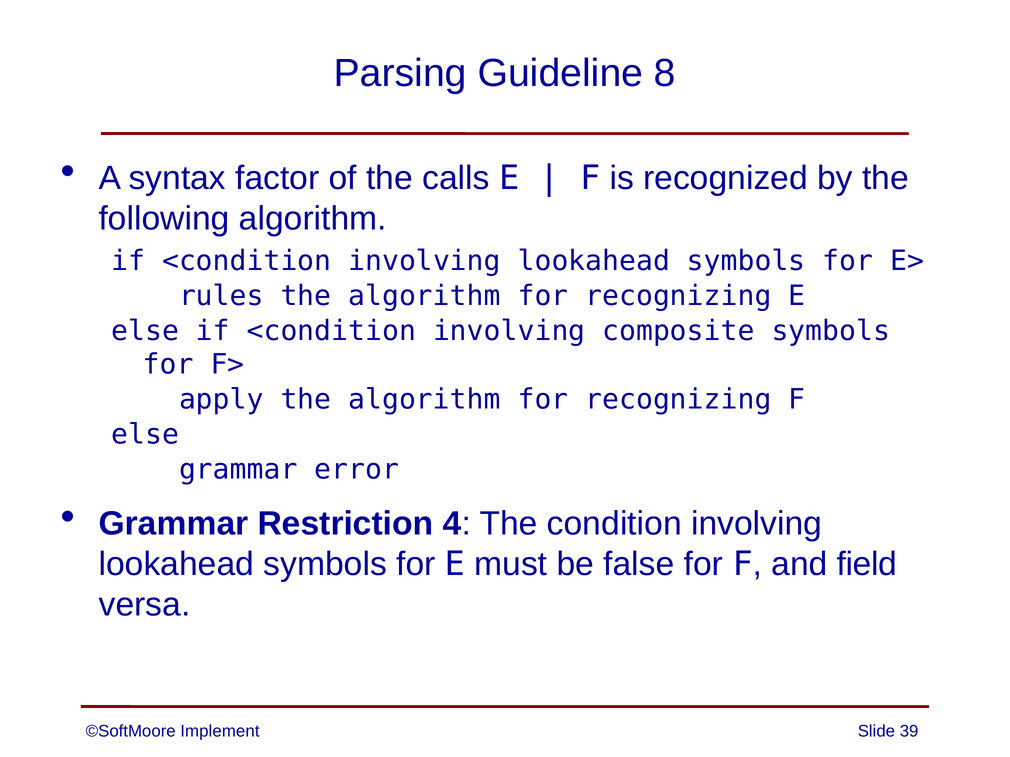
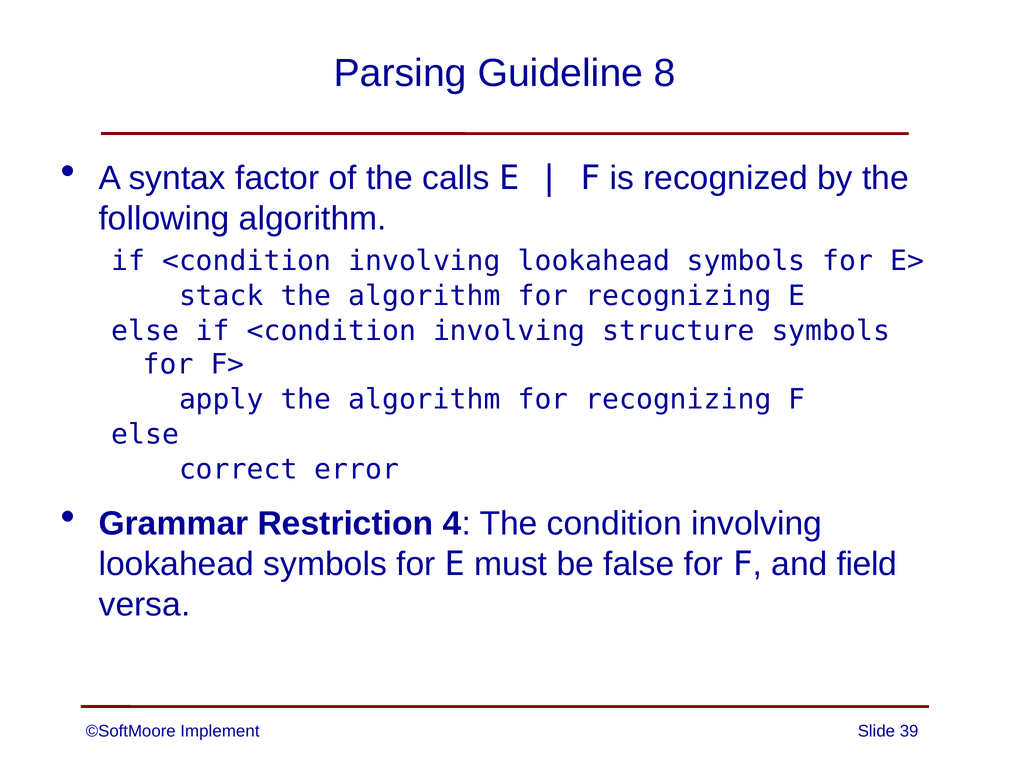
rules: rules -> stack
composite: composite -> structure
grammar at (238, 470): grammar -> correct
